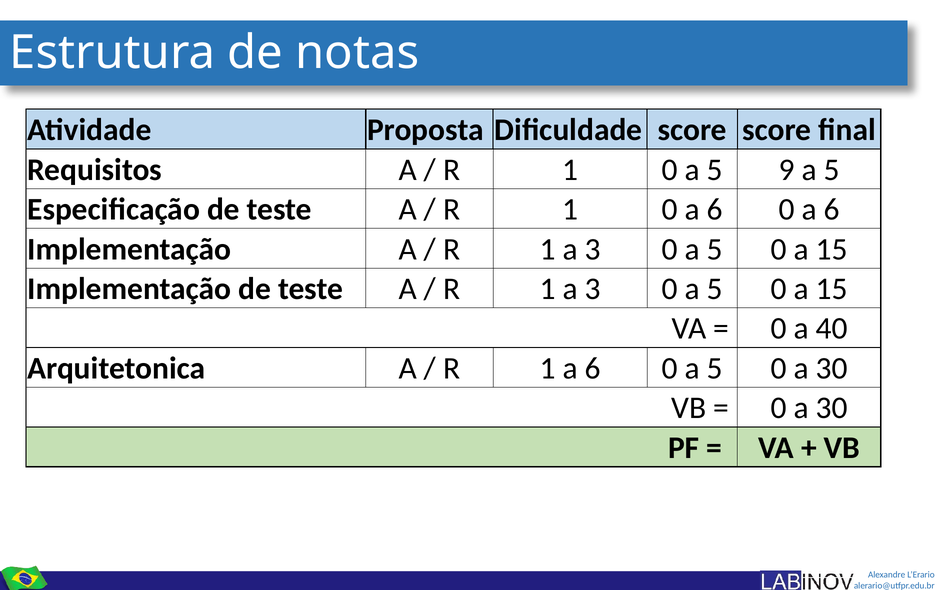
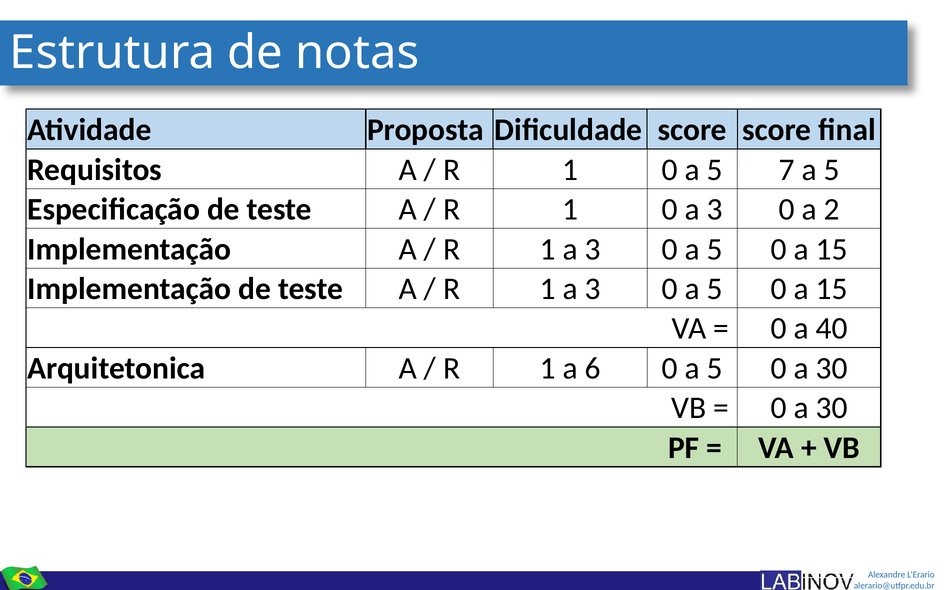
9: 9 -> 7
1 0 a 6: 6 -> 3
6 at (832, 209): 6 -> 2
